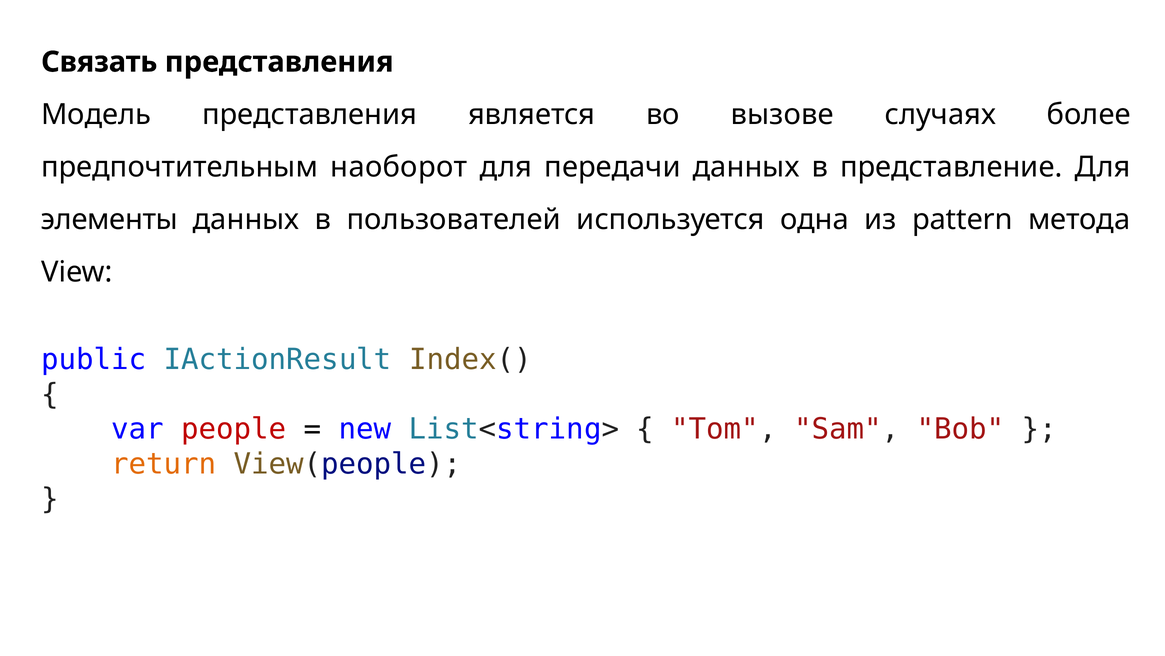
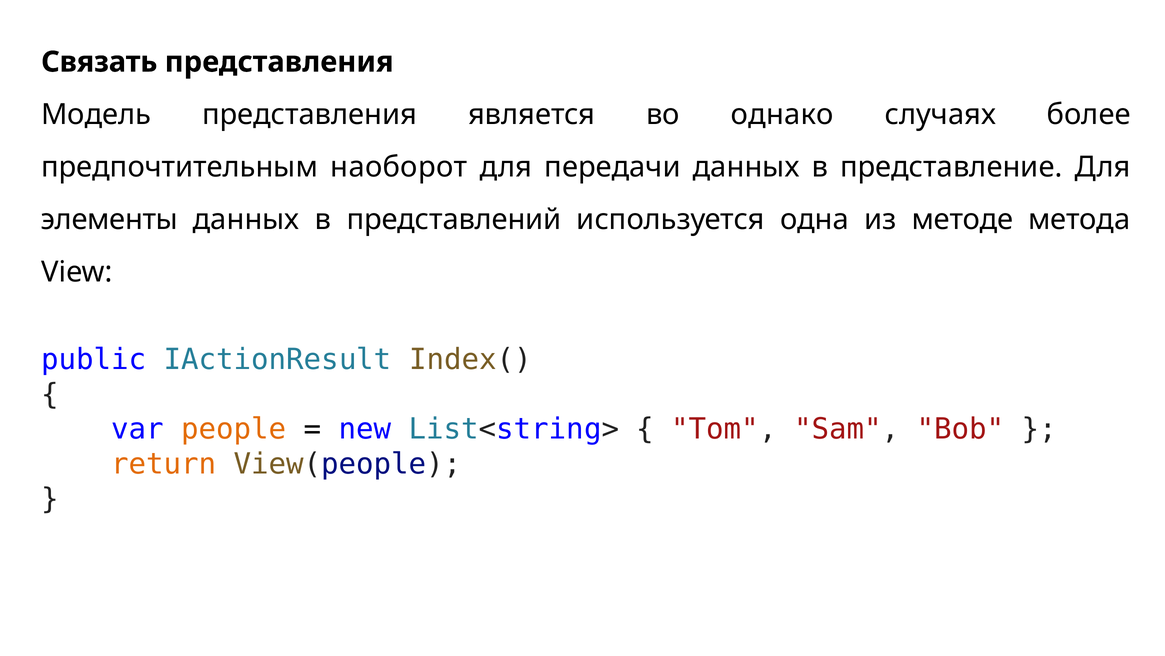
вызове: вызове -> однако
пользователей: пользователей -> представлений
pattern: pattern -> методе
people colour: red -> orange
